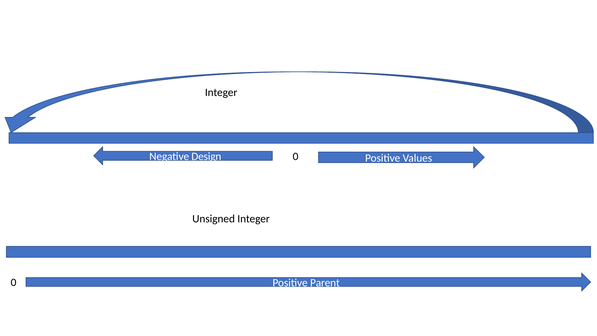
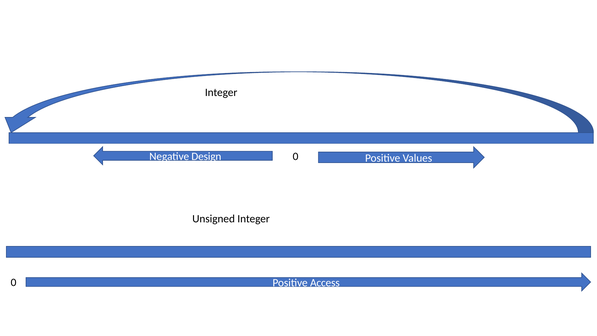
Parent: Parent -> Access
